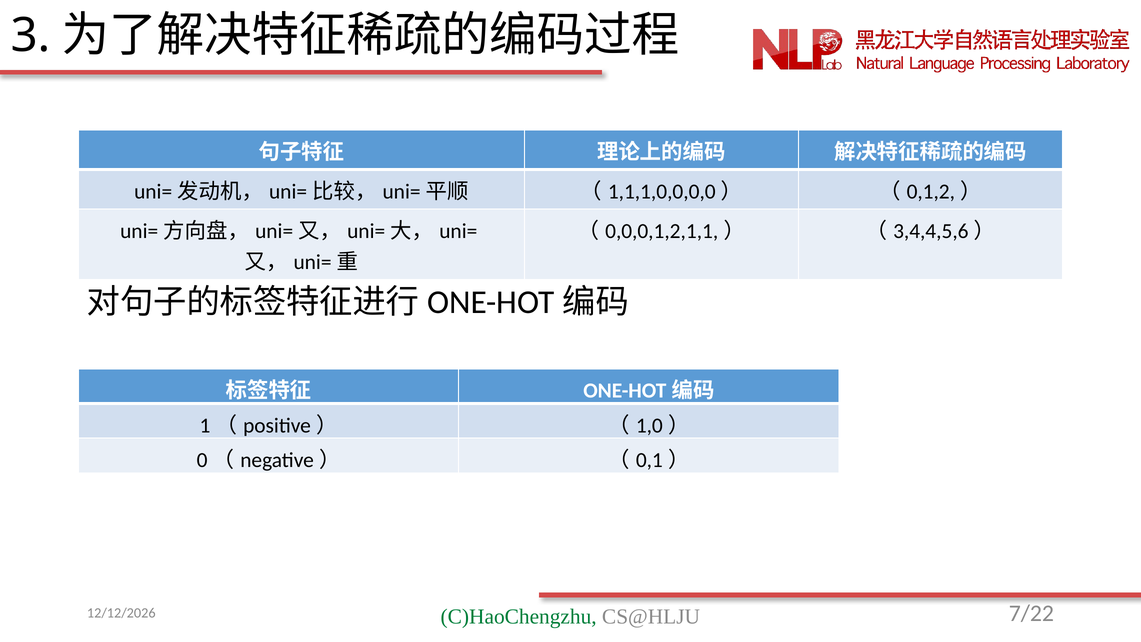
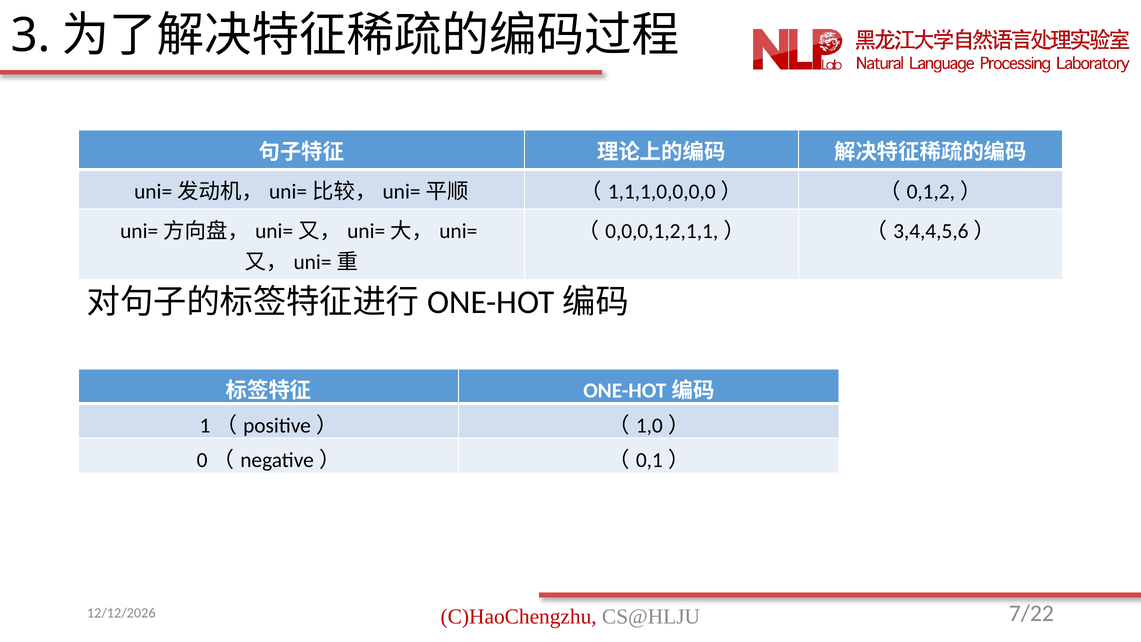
C)HaoChengzhu colour: green -> red
